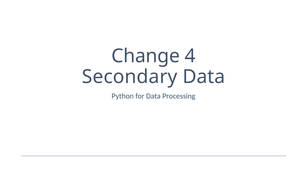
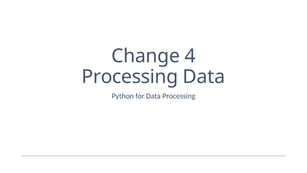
Secondary at (130, 77): Secondary -> Processing
